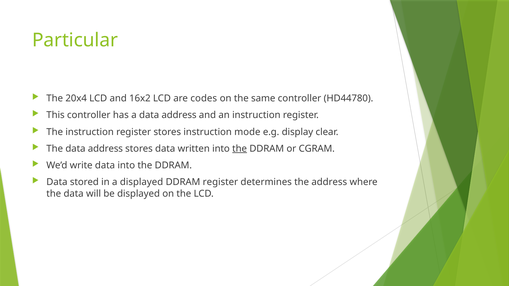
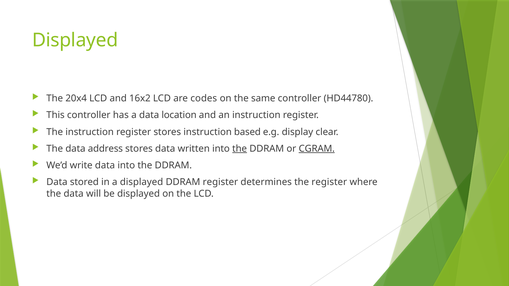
Particular at (75, 40): Particular -> Displayed
a data address: address -> location
mode: mode -> based
CGRAM underline: none -> present
the address: address -> register
